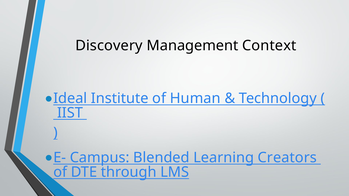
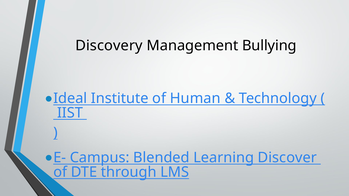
Context: Context -> Bullying
Creators: Creators -> Discover
